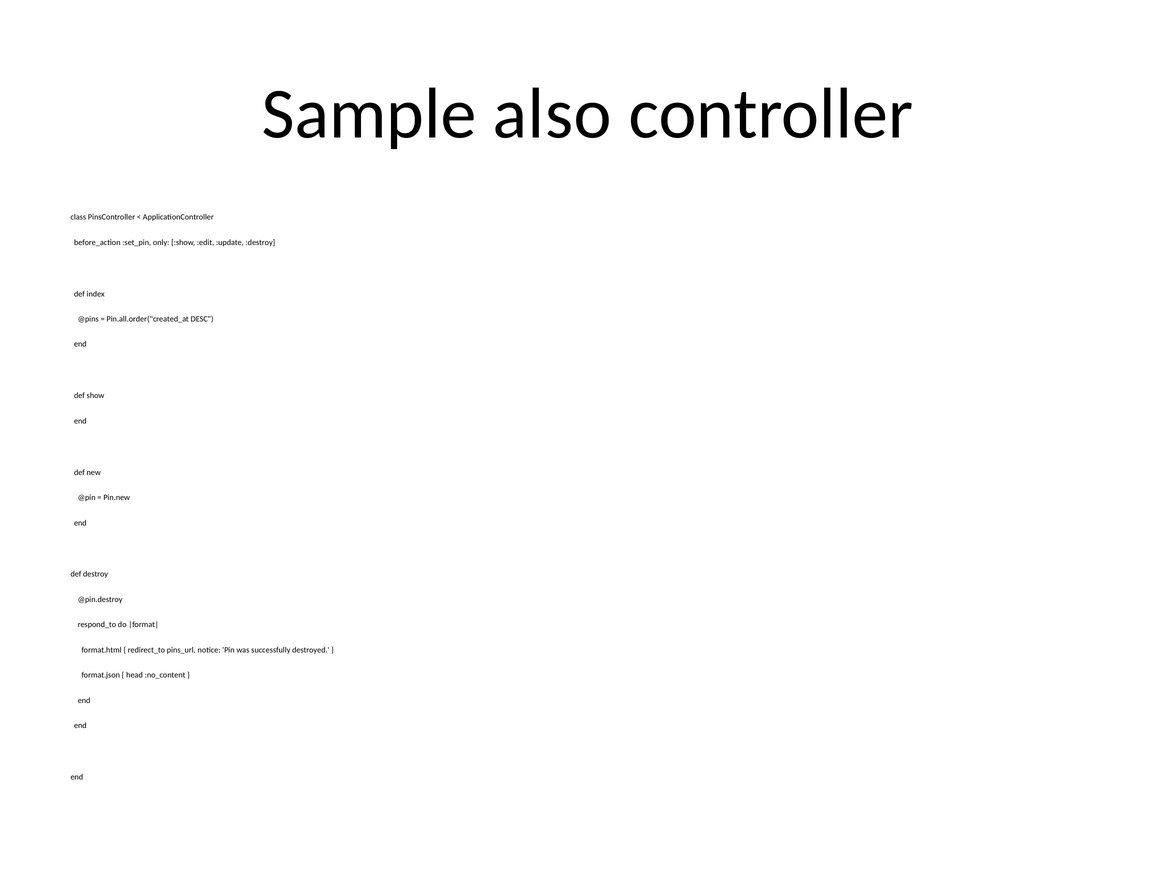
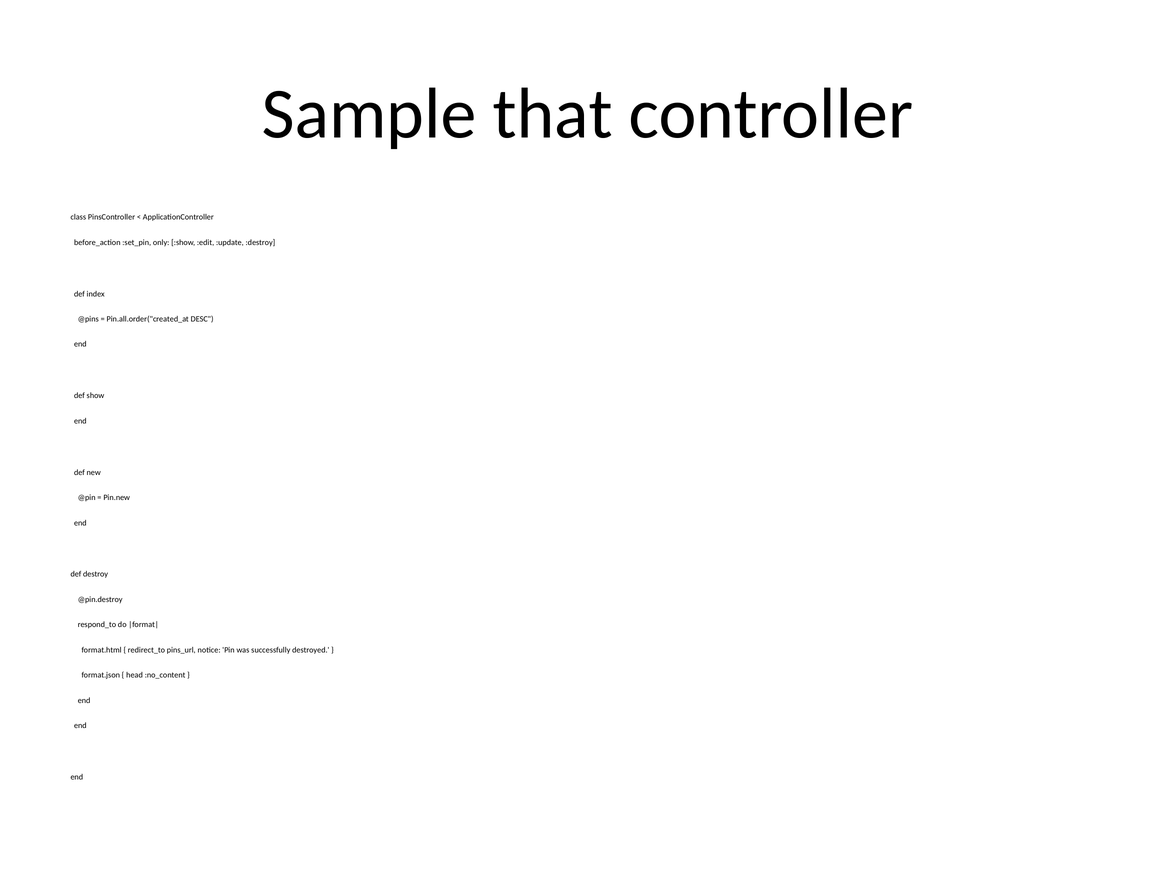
also: also -> that
